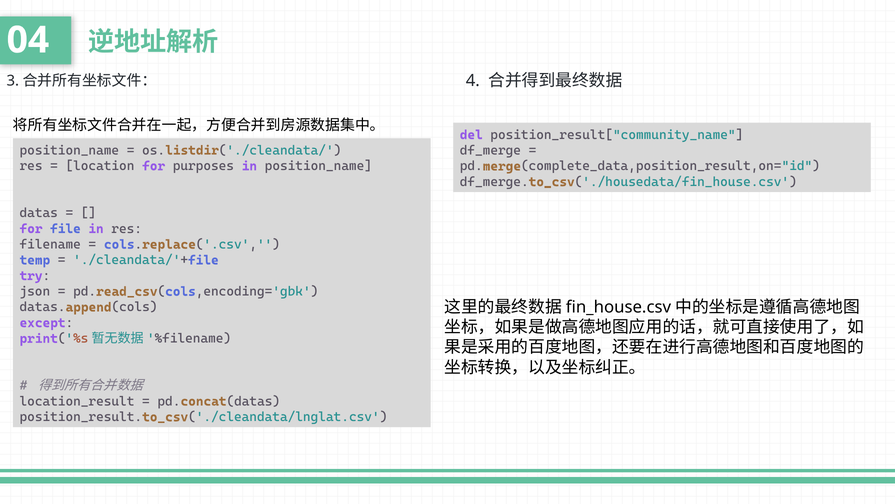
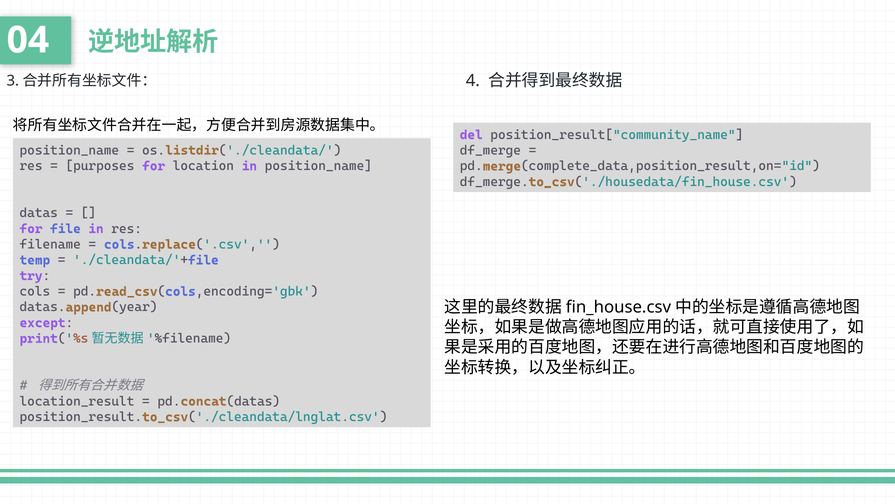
location: location -> purposes
purposes: purposes -> location
json at (35, 291): json -> cols
cols at (134, 307): cols -> year
